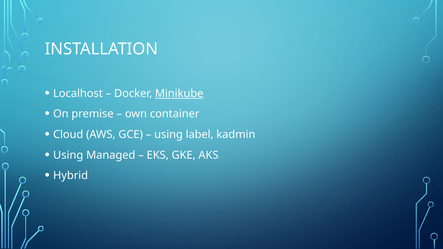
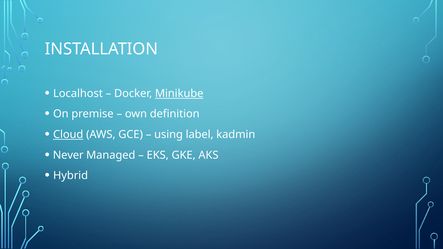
container: container -> definition
Cloud underline: none -> present
Using at (68, 155): Using -> Never
